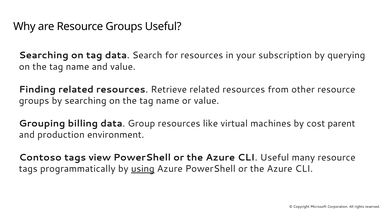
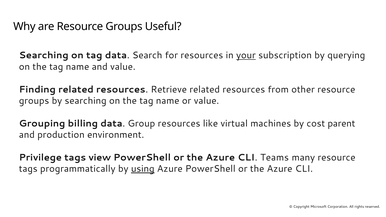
your underline: none -> present
Contoso: Contoso -> Privilege
CLI Useful: Useful -> Teams
